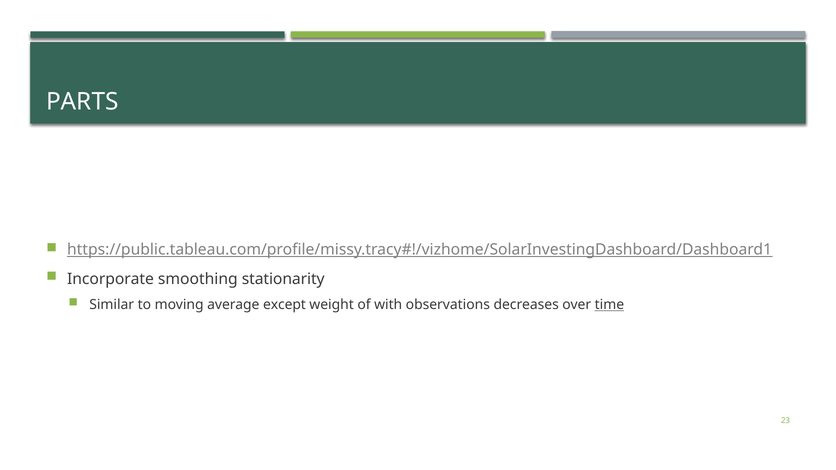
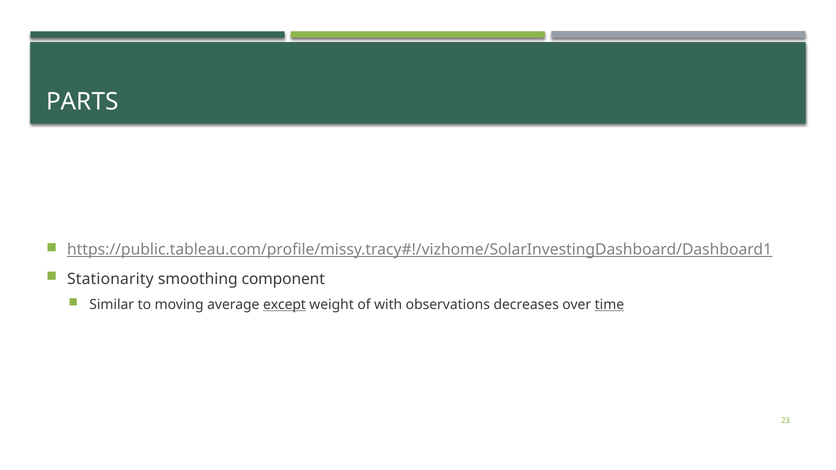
Incorporate: Incorporate -> Stationarity
stationarity: stationarity -> component
except underline: none -> present
